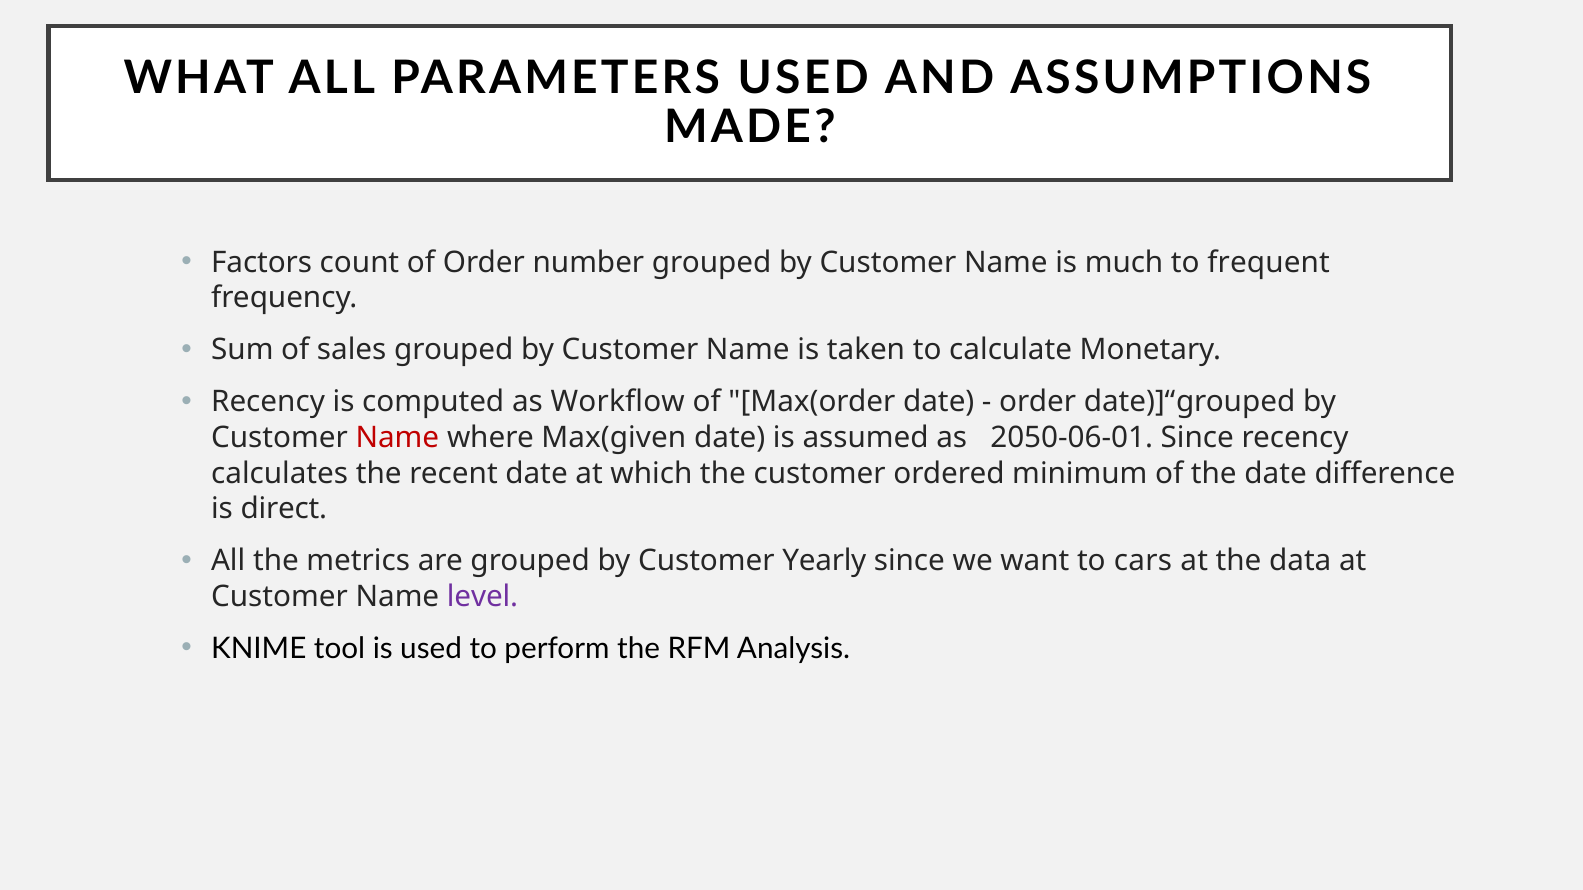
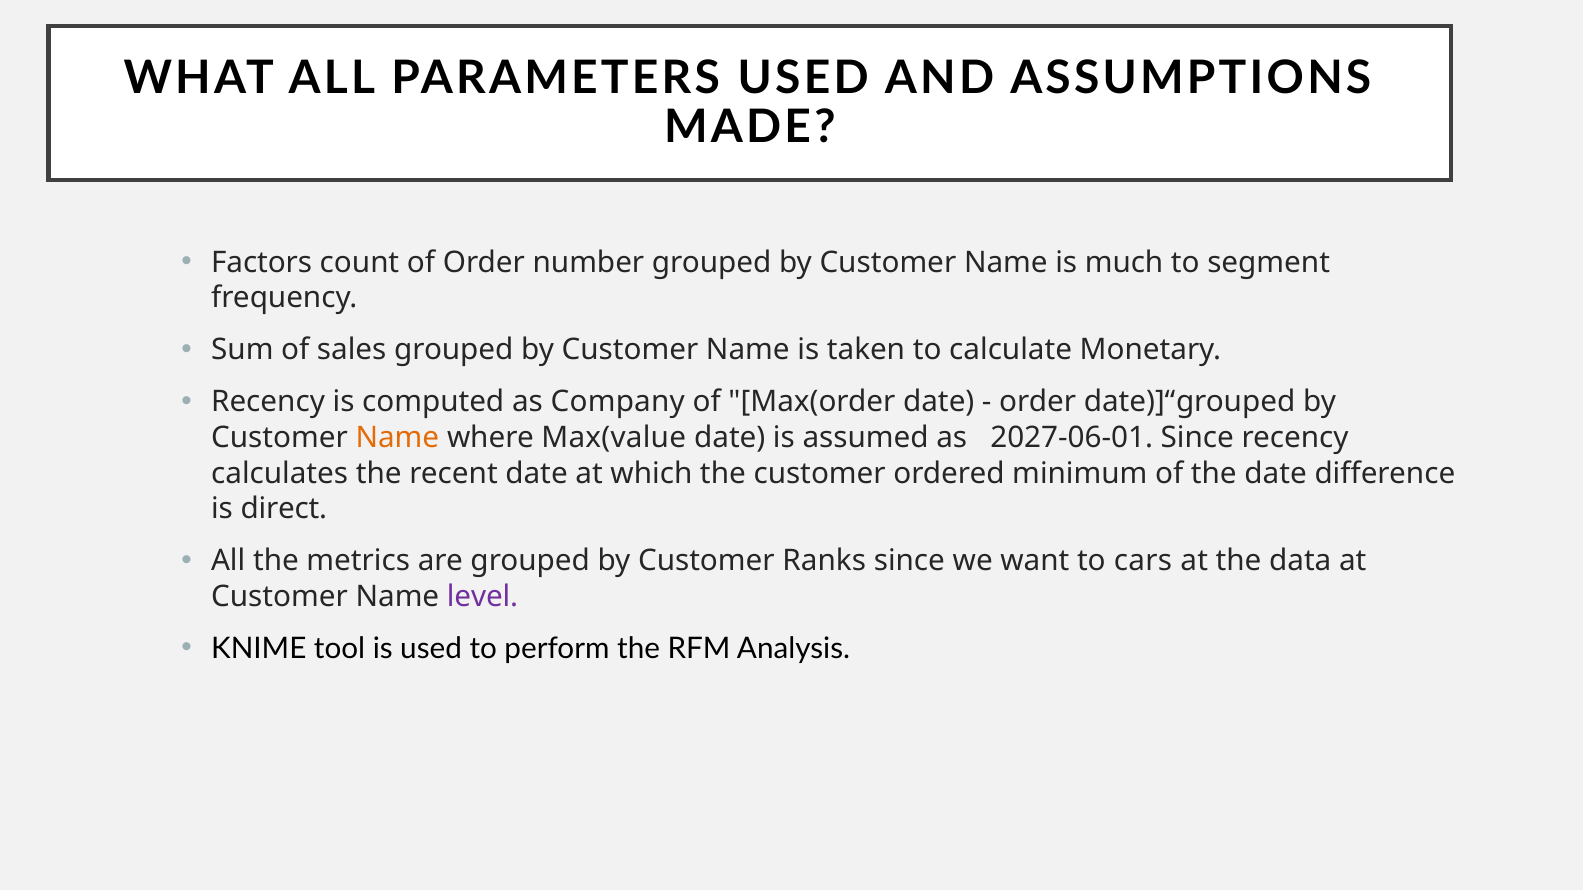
frequent: frequent -> segment
Workflow: Workflow -> Company
Name at (397, 438) colour: red -> orange
Max(given: Max(given -> Max(value
2050-06-01: 2050-06-01 -> 2027-06-01
Yearly: Yearly -> Ranks
